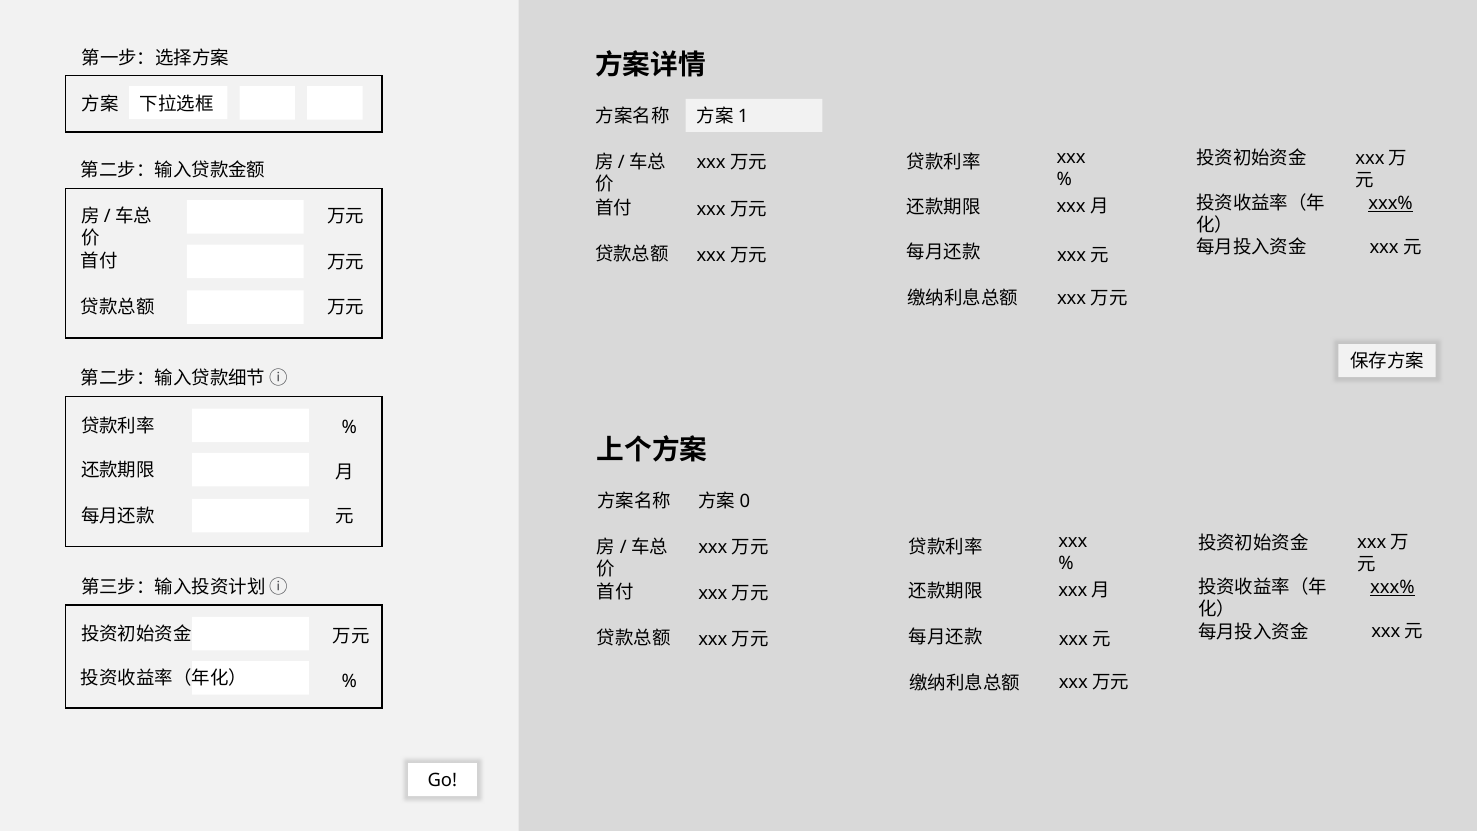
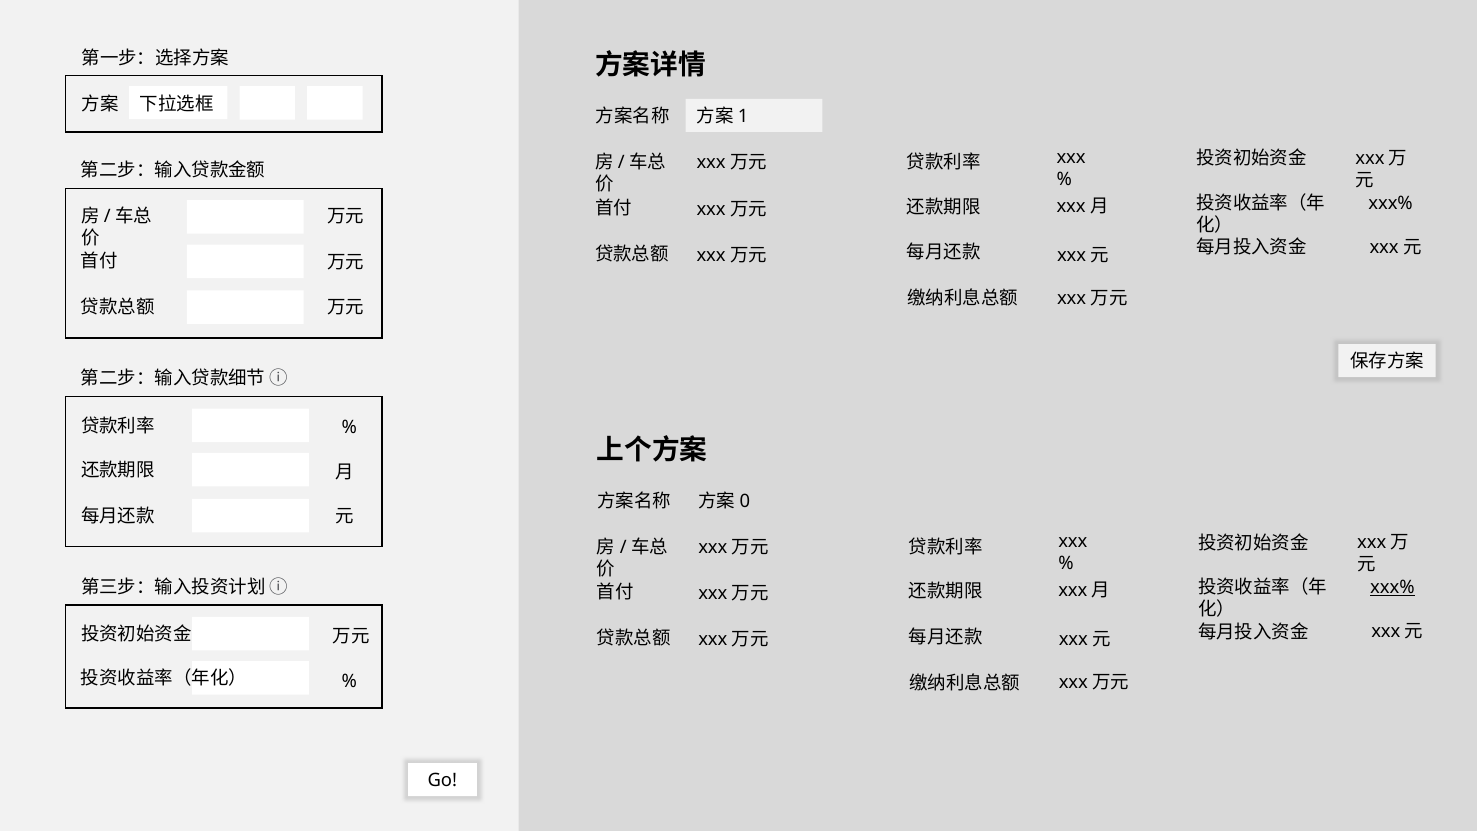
xxx% at (1391, 203) underline: present -> none
